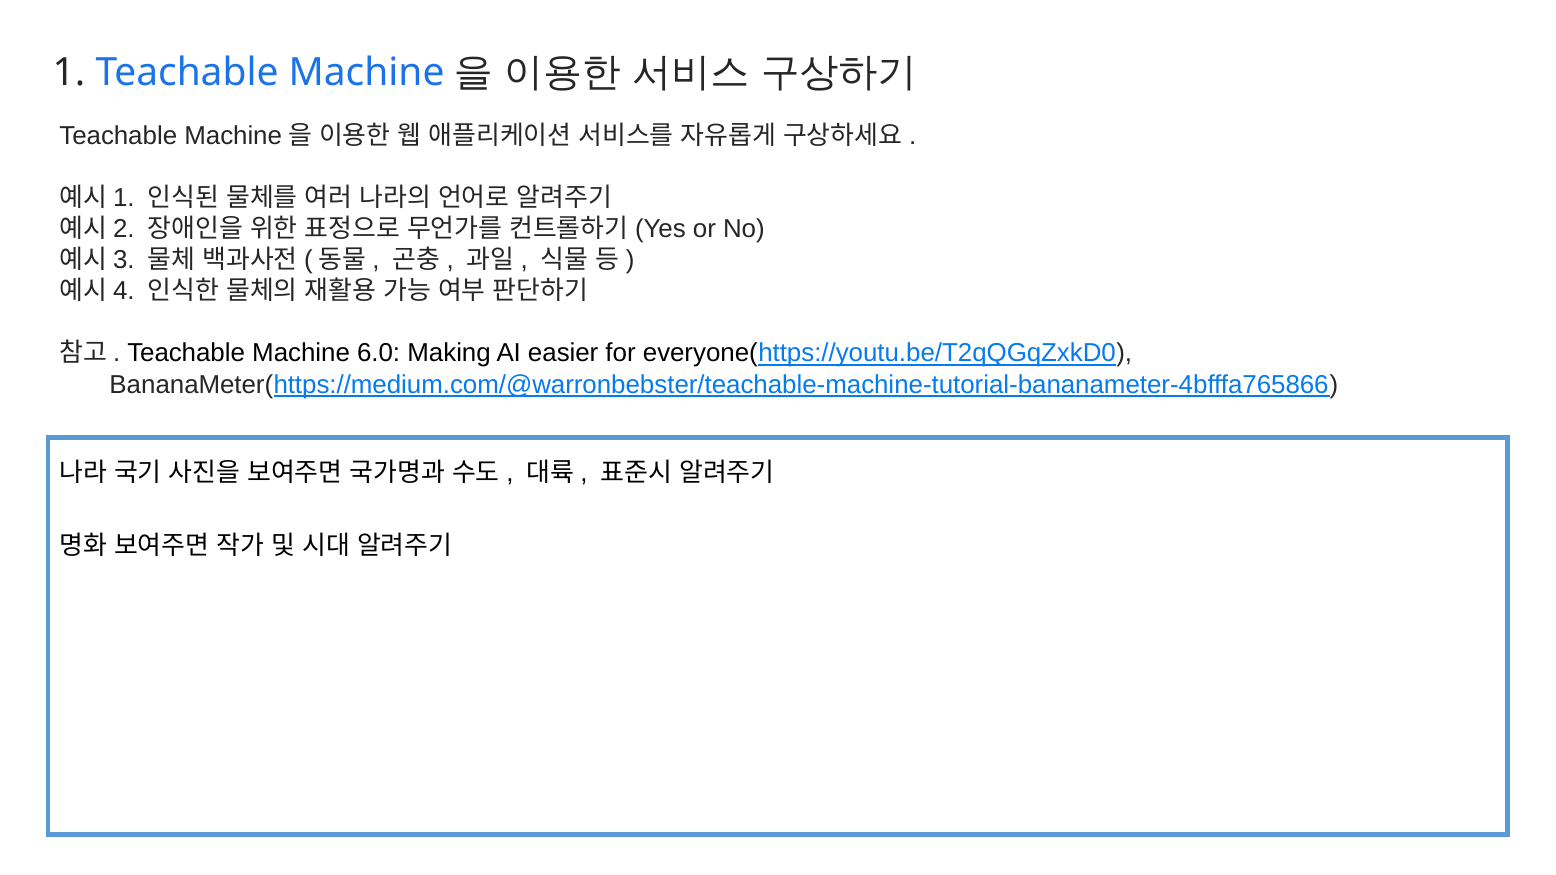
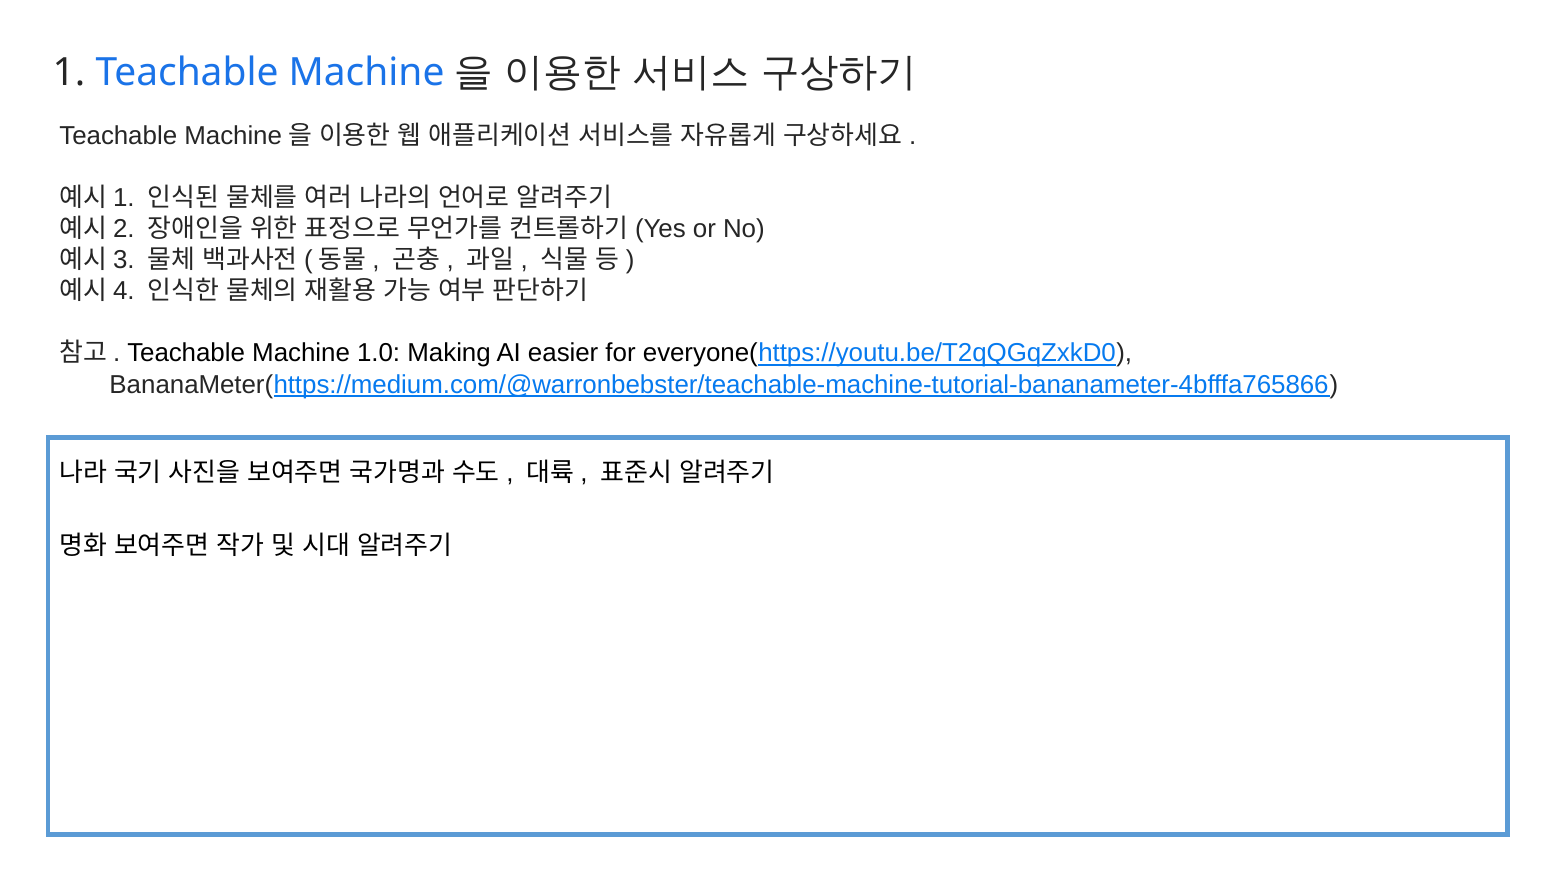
6.0: 6.0 -> 1.0
